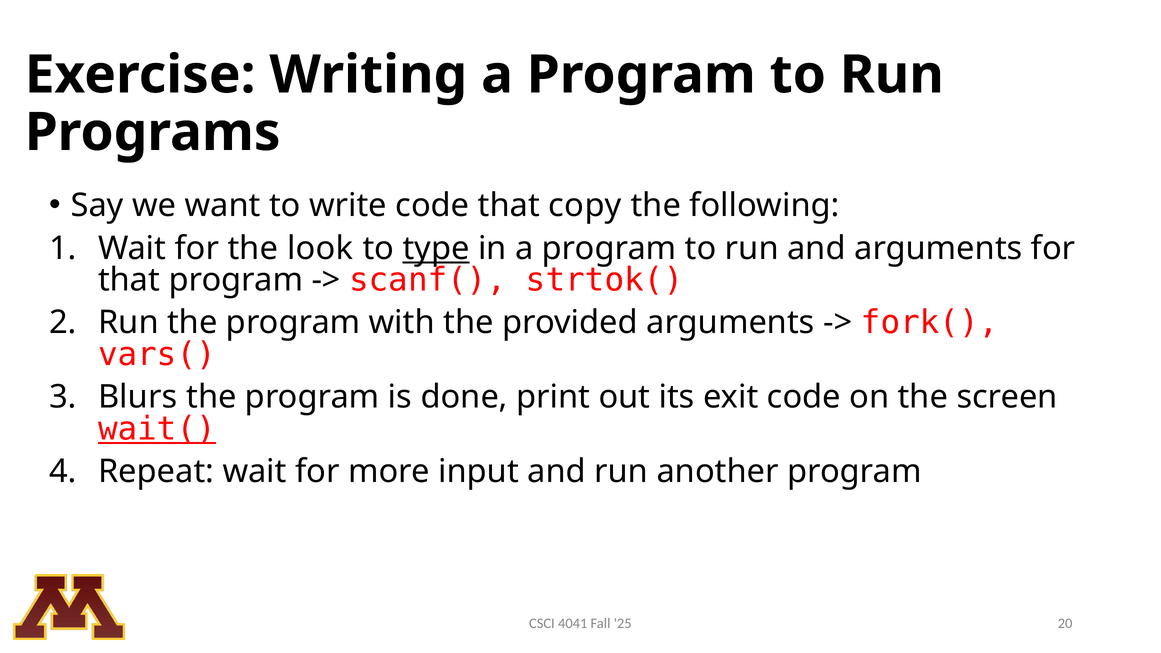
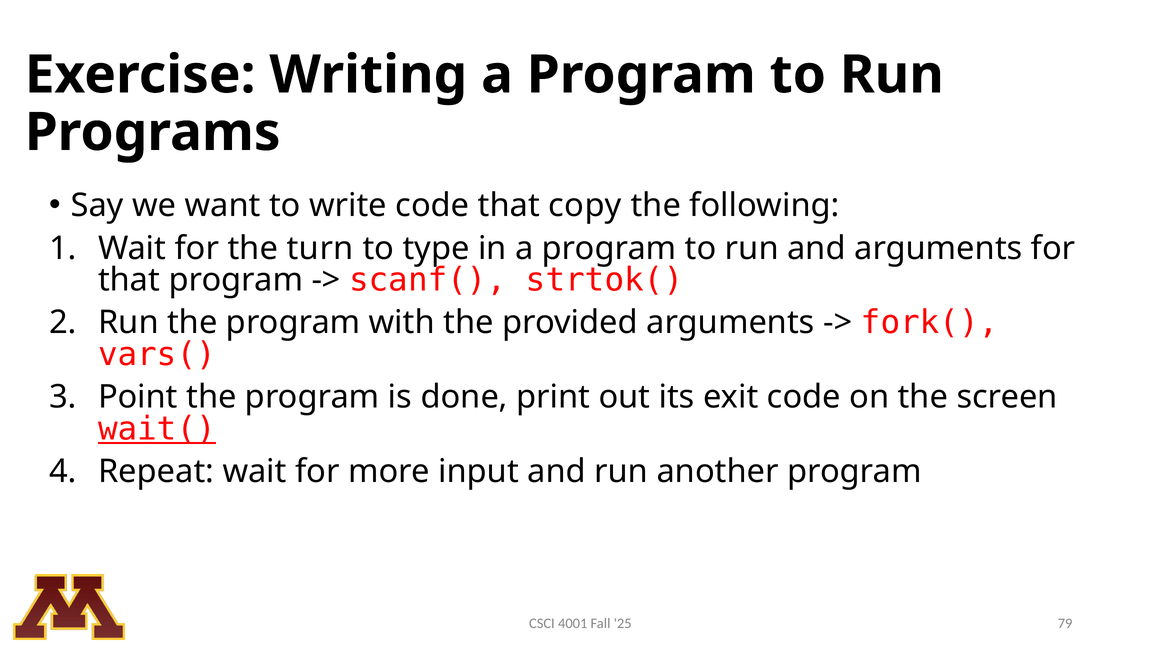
look: look -> turn
type underline: present -> none
Blurs: Blurs -> Point
4041: 4041 -> 4001
20: 20 -> 79
